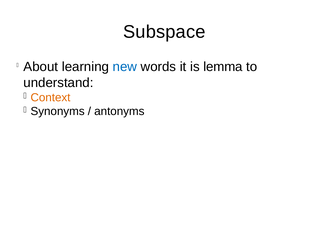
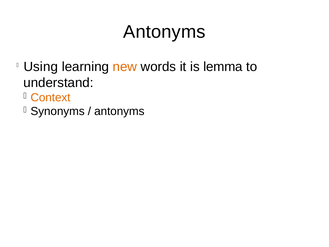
Subspace at (164, 32): Subspace -> Antonyms
About: About -> Using
new colour: blue -> orange
